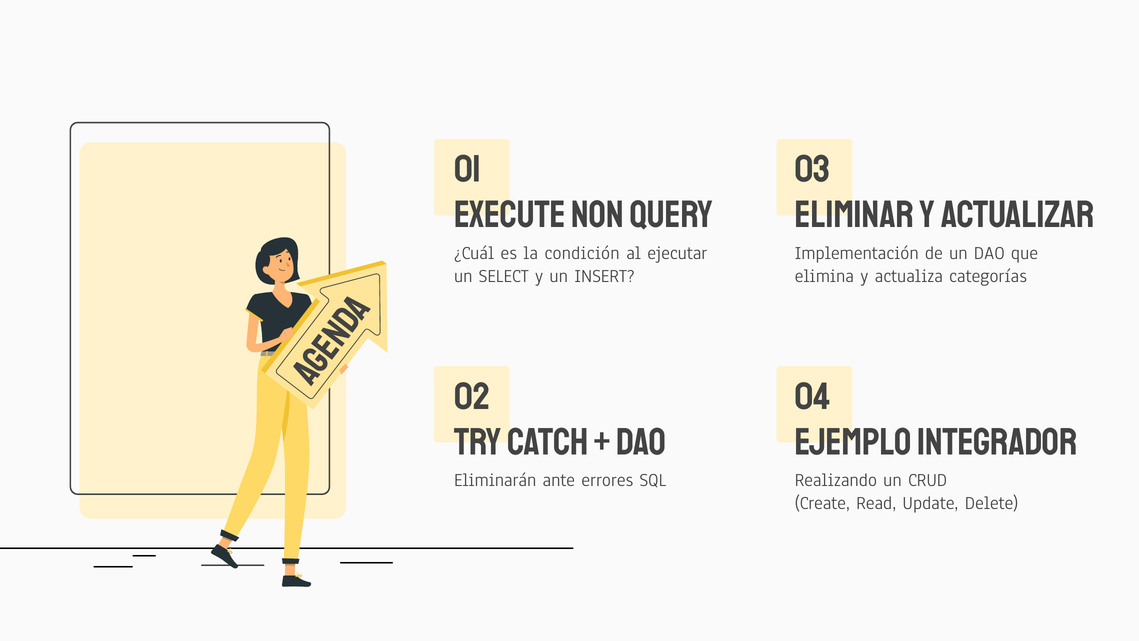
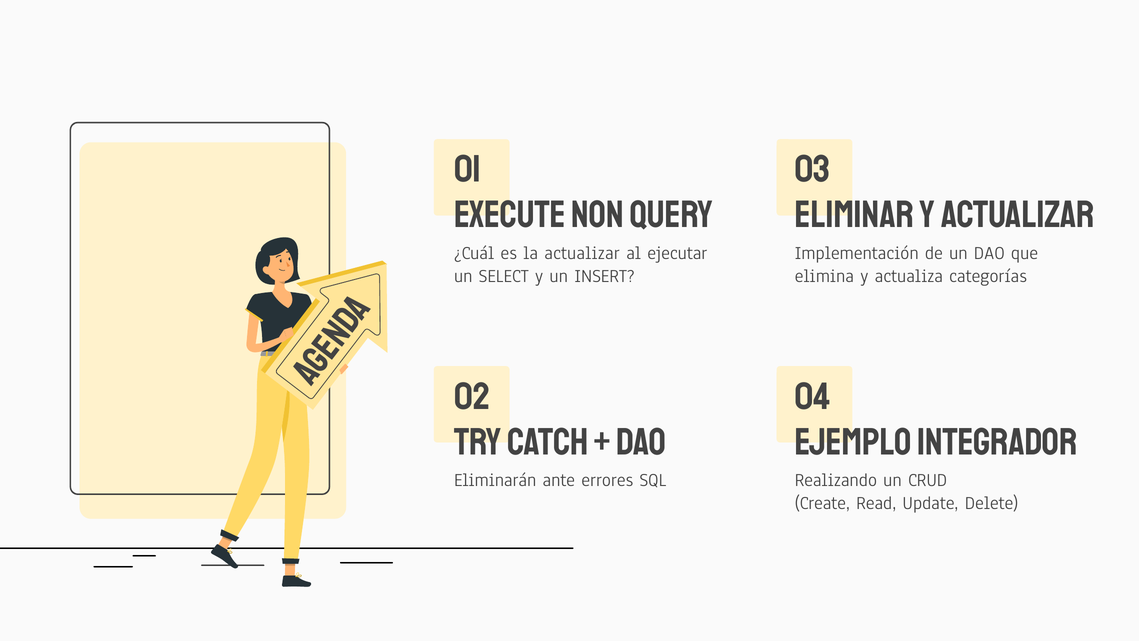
la condición: condición -> actualizar
